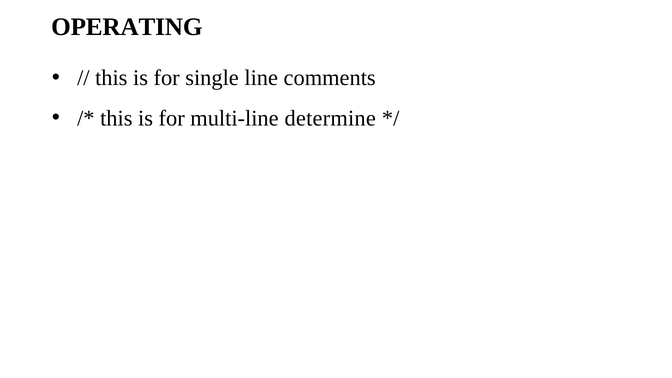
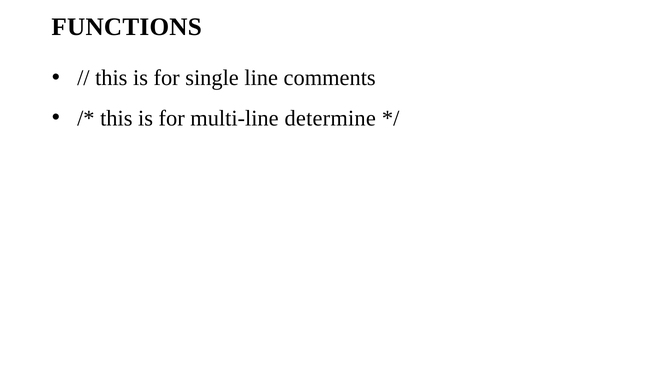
OPERATING: OPERATING -> FUNCTIONS
